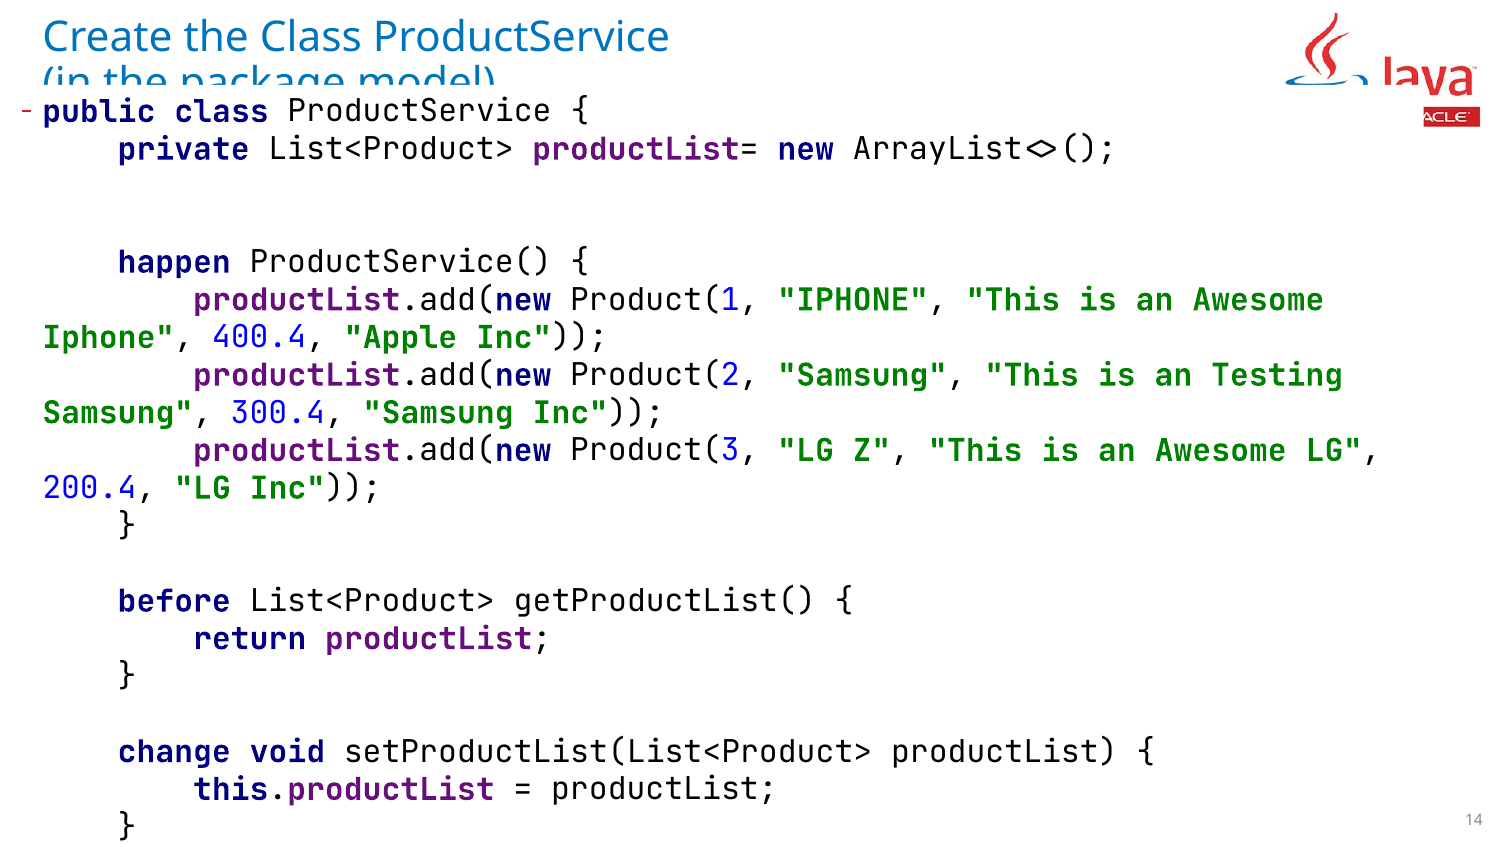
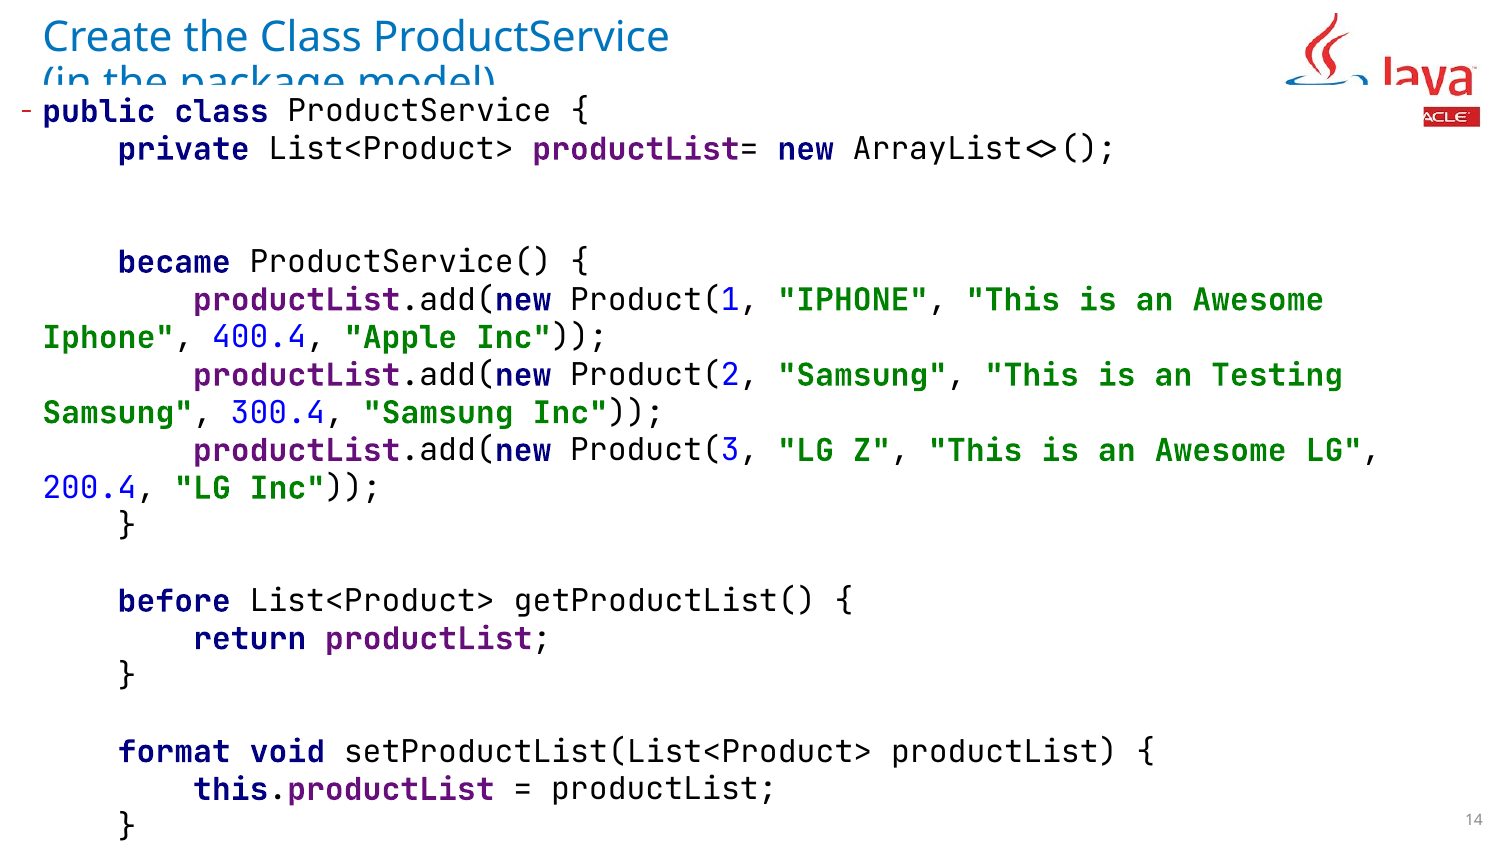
happen: happen -> became
change: change -> format
